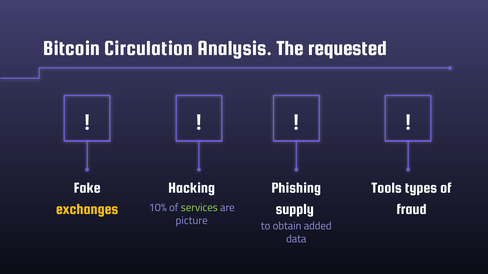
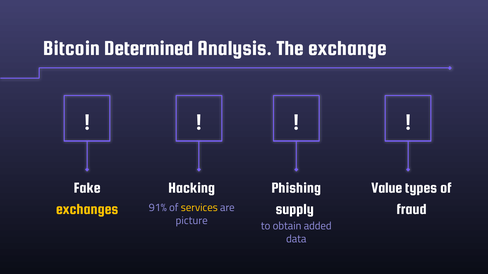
Circulation: Circulation -> Determined
requested: requested -> exchange
Tools: Tools -> Value
10%: 10% -> 91%
services colour: light green -> yellow
